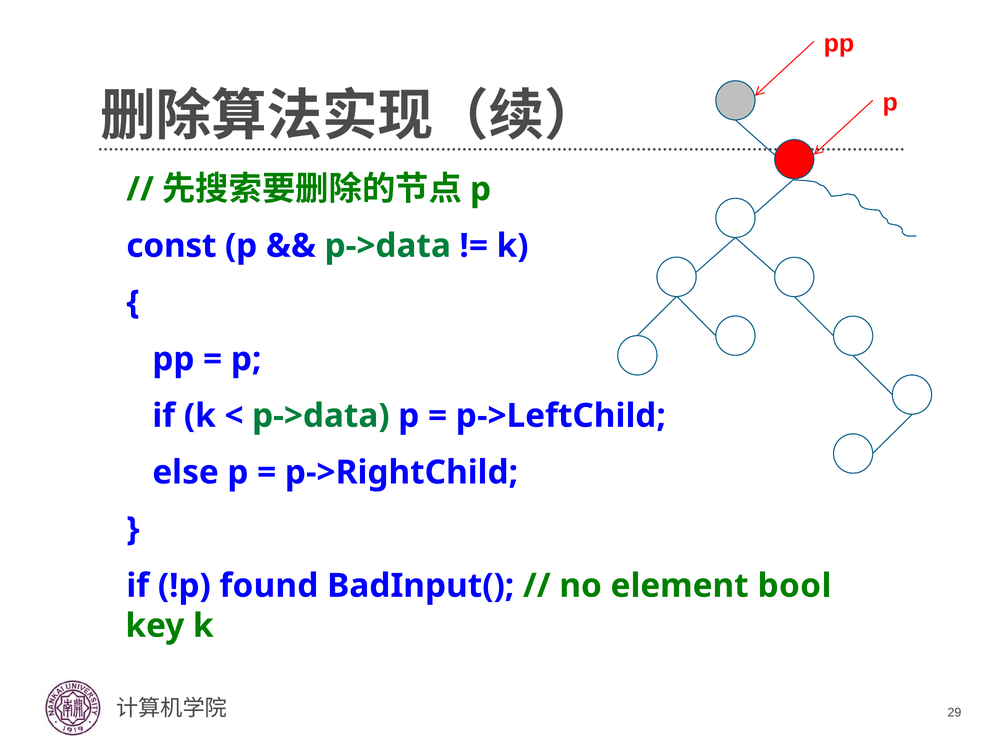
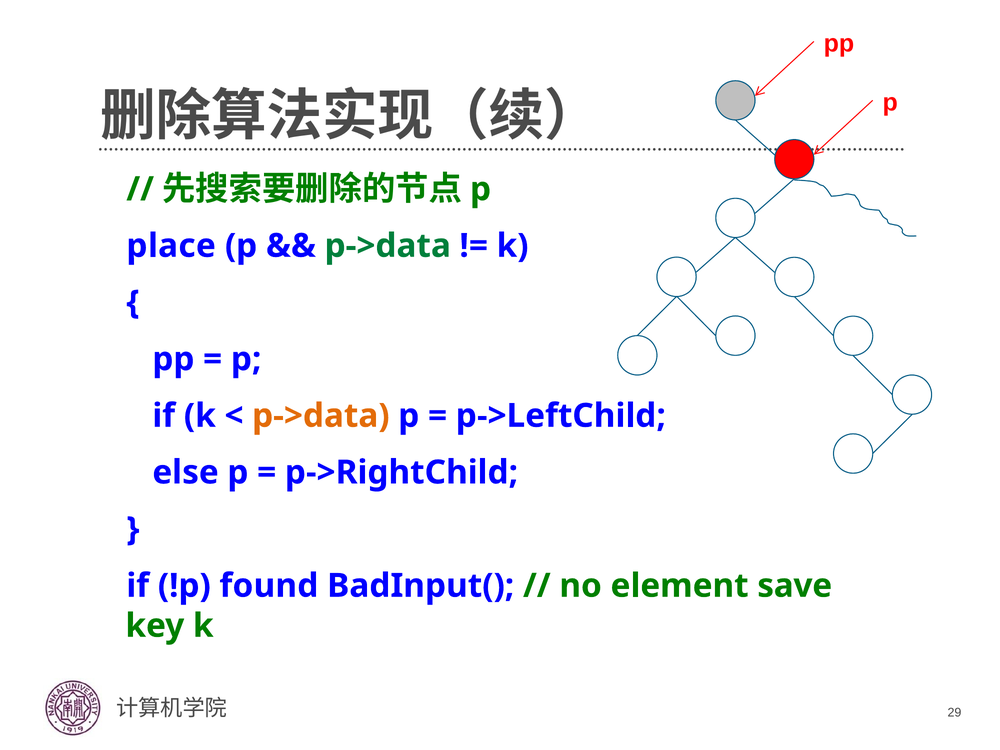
const: const -> place
p->data at (321, 416) colour: green -> orange
bool: bool -> save
